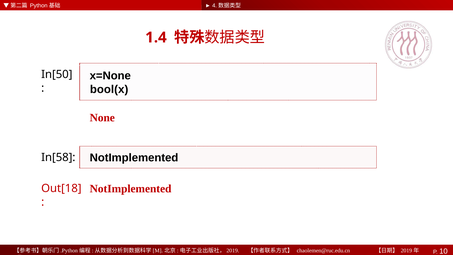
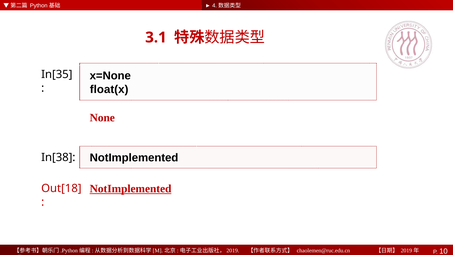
1.4: 1.4 -> 3.1
In[50: In[50 -> In[35
bool(x: bool(x -> float(x
In[58: In[58 -> In[38
NotImplemented at (131, 189) underline: none -> present
